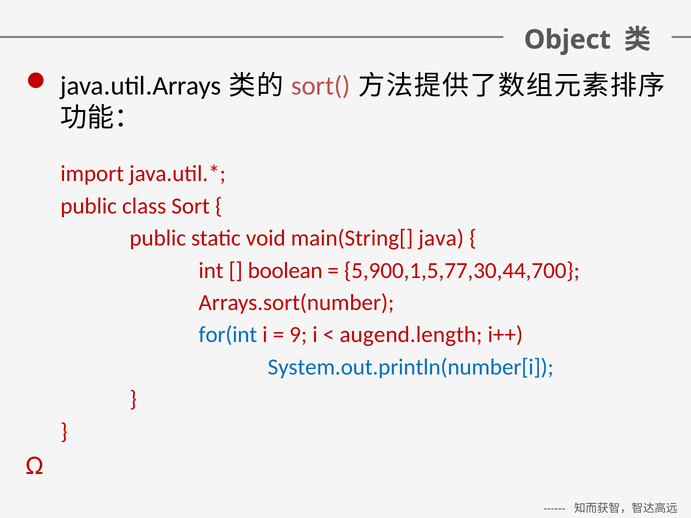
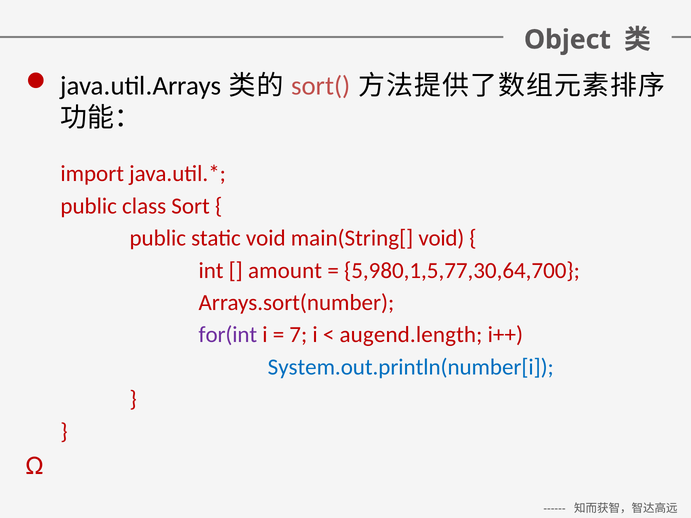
main(String[ java: java -> void
boolean: boolean -> amount
5,900,1,5,77,30,44,700: 5,900,1,5,77,30,44,700 -> 5,980,1,5,77,30,64,700
for(int colour: blue -> purple
9: 9 -> 7
